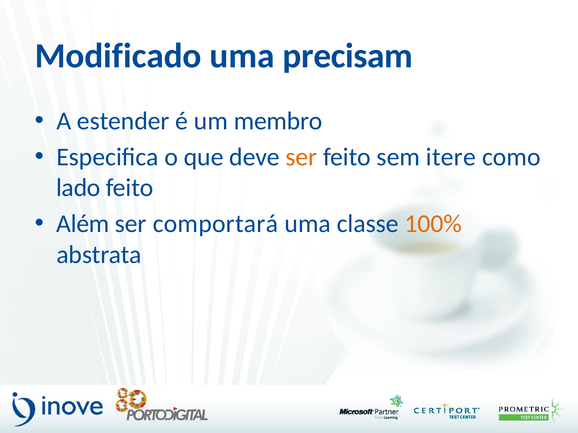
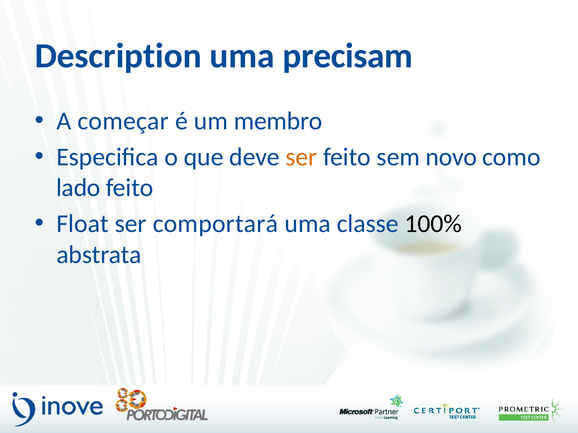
Modificado: Modificado -> Description
estender: estender -> começar
itere: itere -> novo
Além: Além -> Float
100% colour: orange -> black
